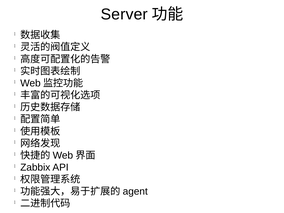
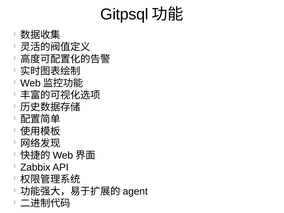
Server: Server -> Gitpsql
